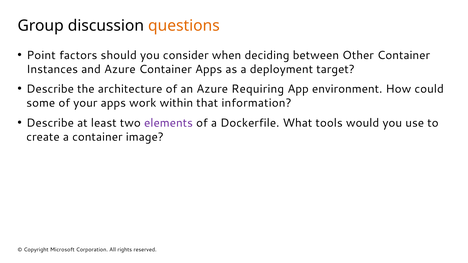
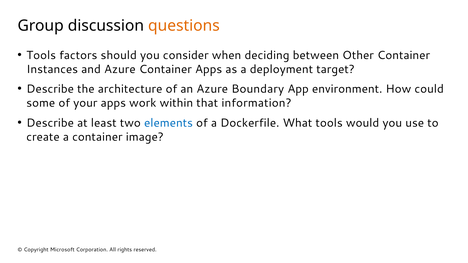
Point at (41, 55): Point -> Tools
Requiring: Requiring -> Boundary
elements colour: purple -> blue
